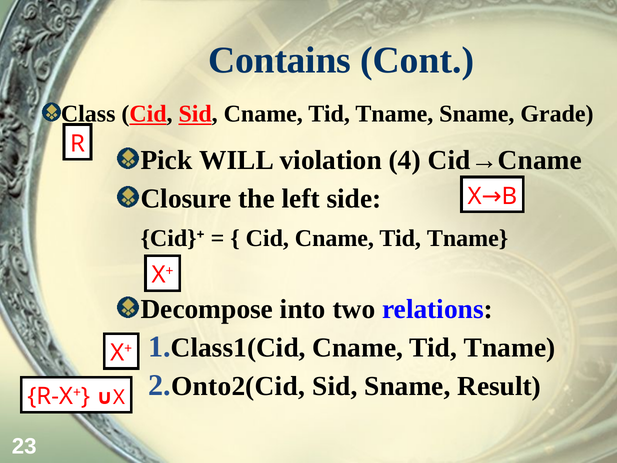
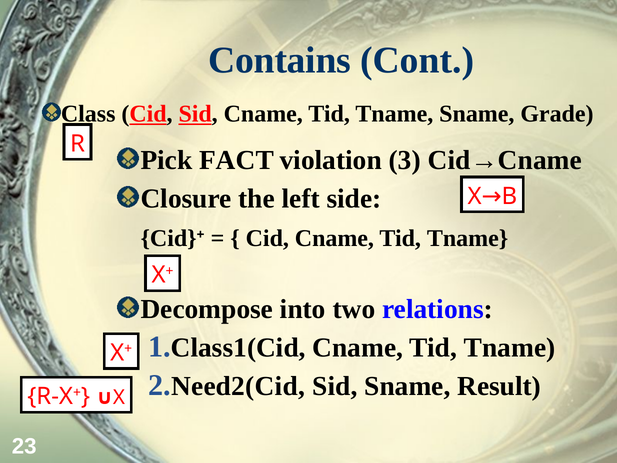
WILL: WILL -> FACT
4: 4 -> 3
Onto2(Cid: Onto2(Cid -> Need2(Cid
